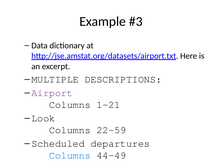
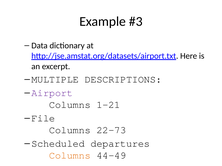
Look: Look -> File
22-59: 22-59 -> 22-73
Columns at (70, 156) colour: blue -> orange
